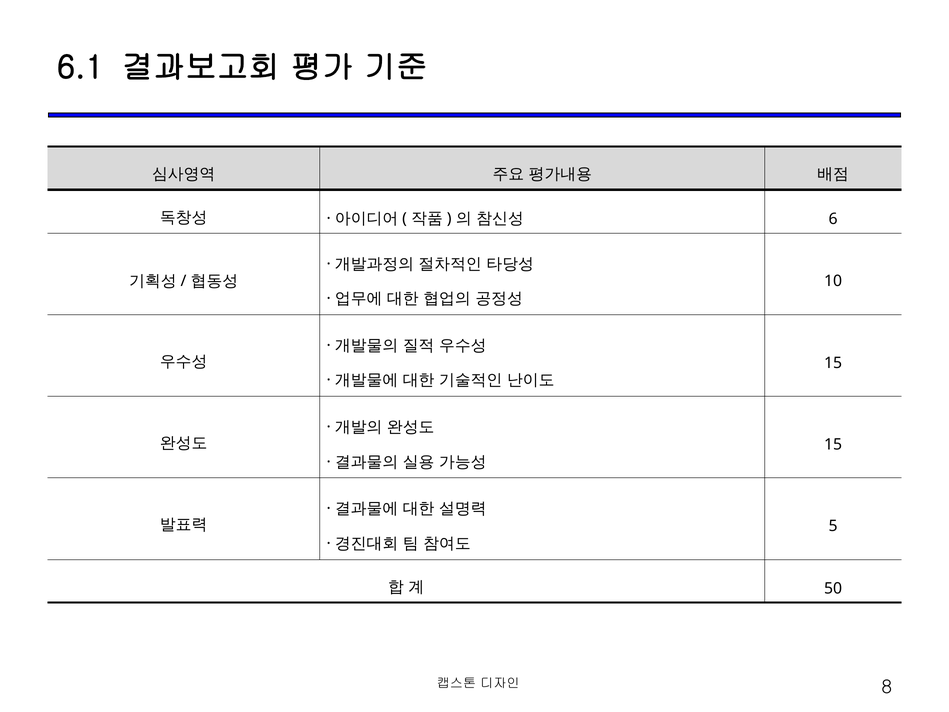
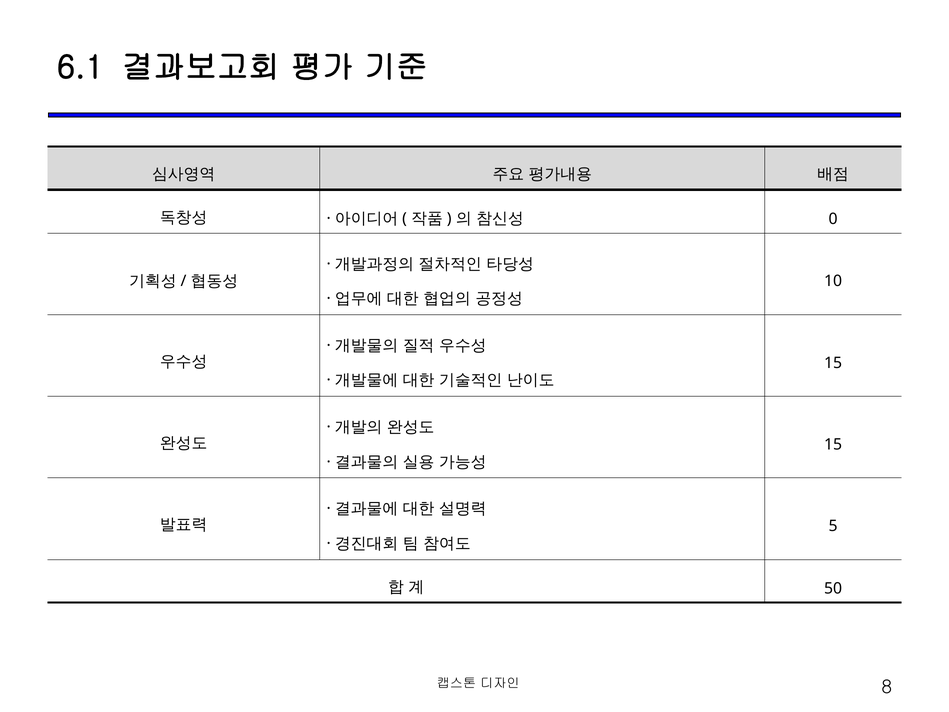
6: 6 -> 0
